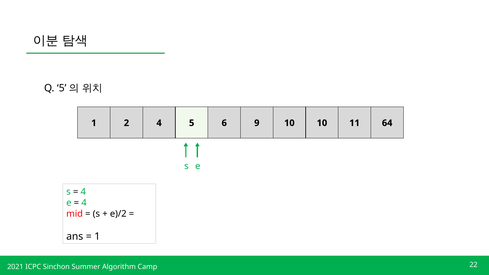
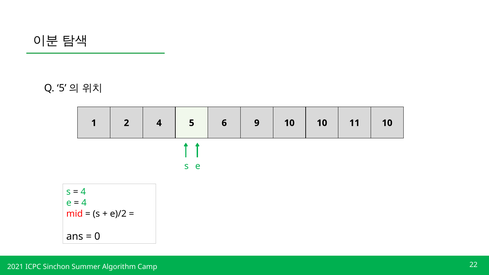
11 64: 64 -> 10
1 at (97, 236): 1 -> 0
